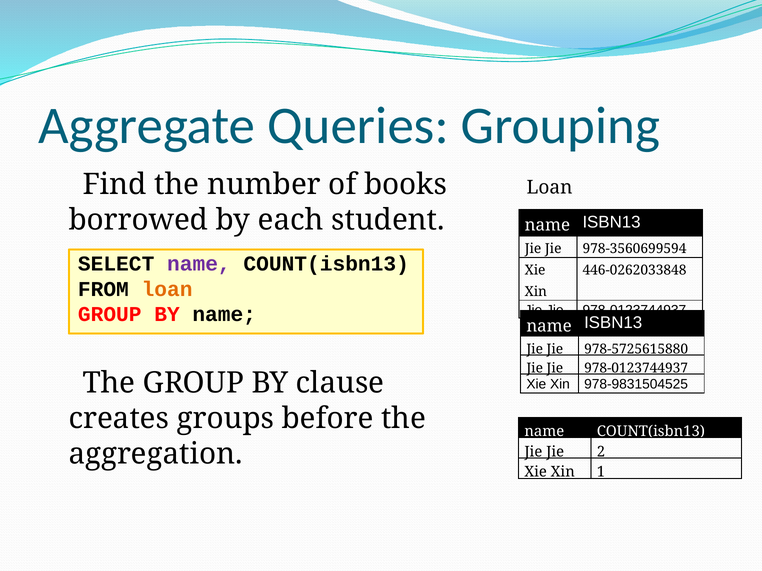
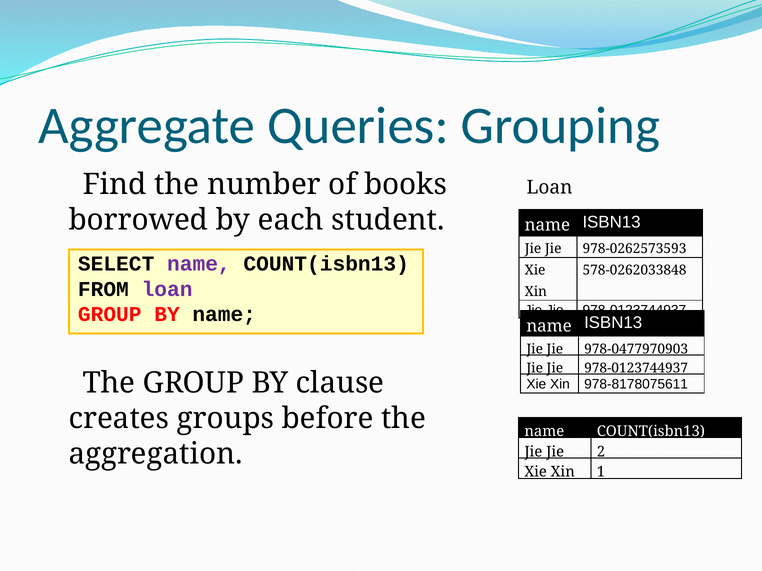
978-3560699594: 978-3560699594 -> 978-0262573593
446-0262033848: 446-0262033848 -> 578-0262033848
loan at (167, 289) colour: orange -> purple
978-5725615880: 978-5725615880 -> 978-0477970903
978-9831504525: 978-9831504525 -> 978-8178075611
